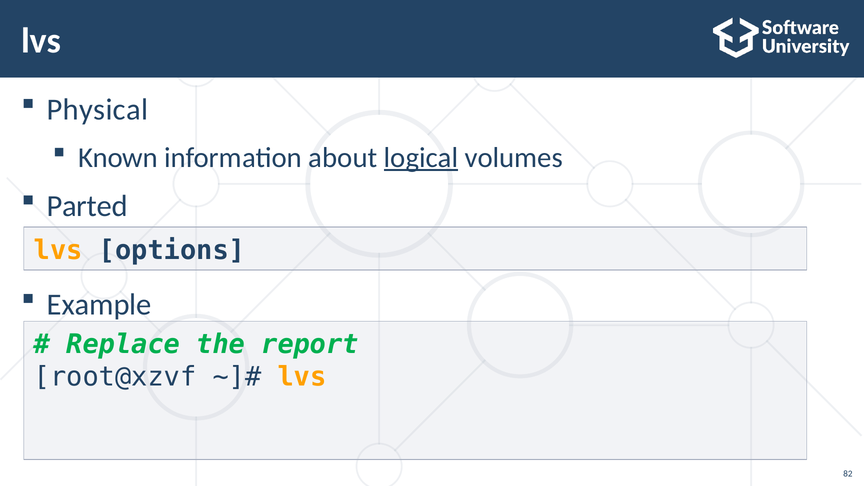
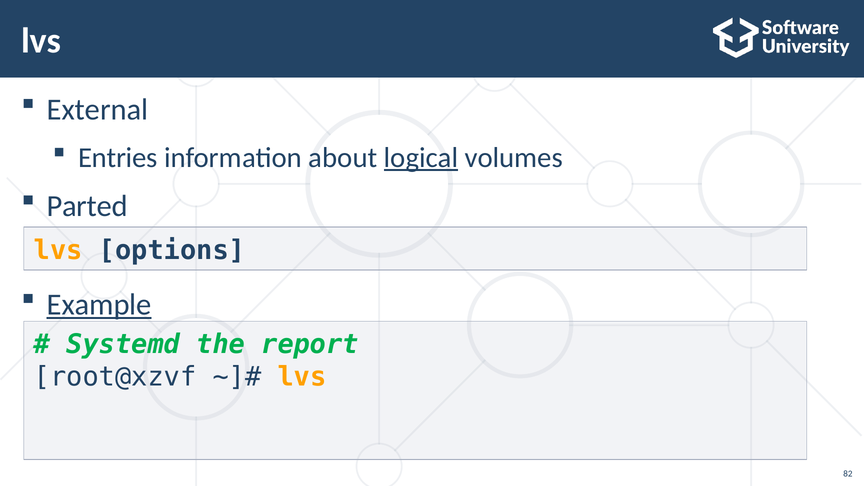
Physical: Physical -> External
Known: Known -> Entries
Example underline: none -> present
Replace: Replace -> Systemd
